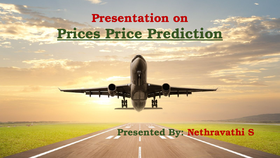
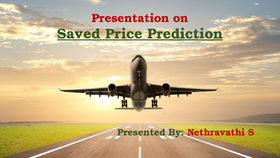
Prices: Prices -> Saved
